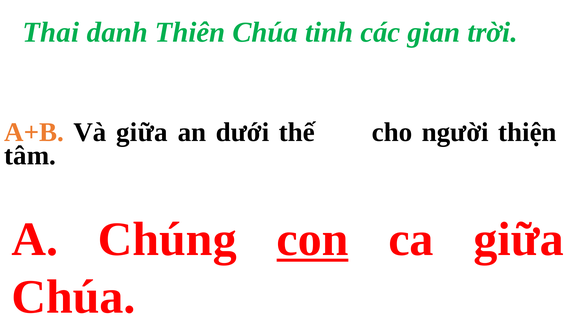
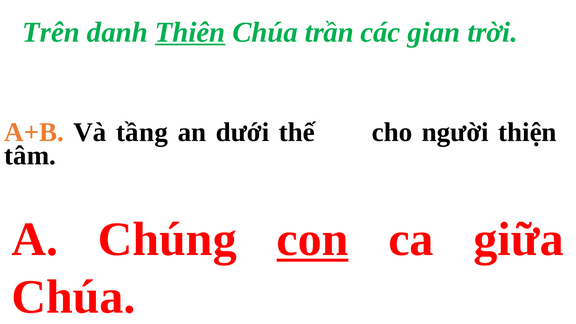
Thai: Thai -> Trên
Thiên underline: none -> present
tinh: tinh -> trần
Và giữa: giữa -> tầng
